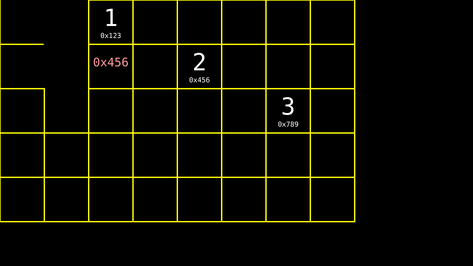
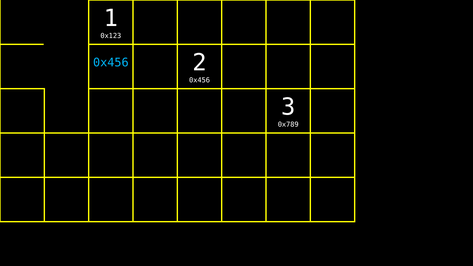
0x456 at (111, 63) colour: pink -> light blue
